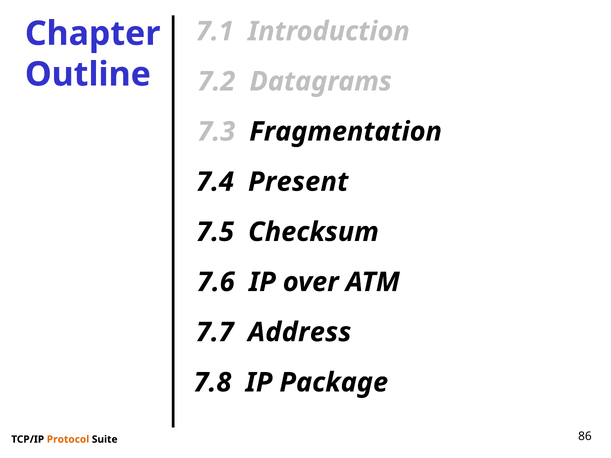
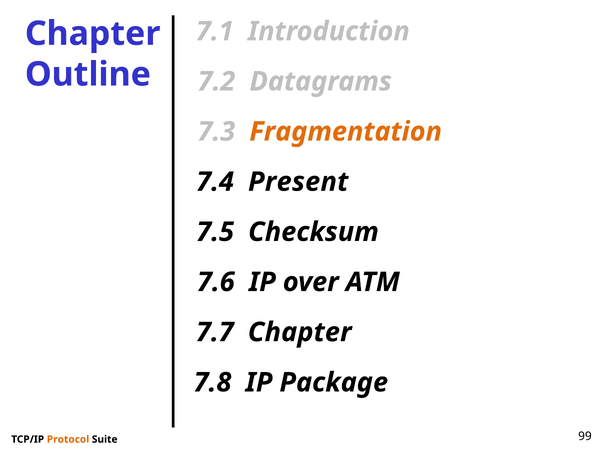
Fragmentation colour: black -> orange
7.7 Address: Address -> Chapter
86: 86 -> 99
